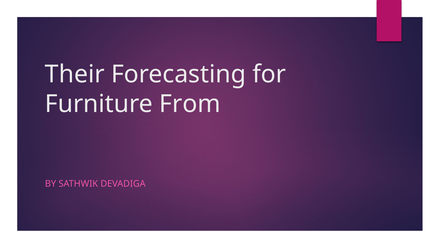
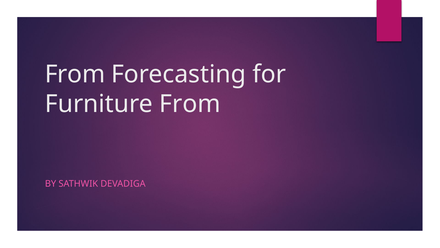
Their at (75, 74): Their -> From
